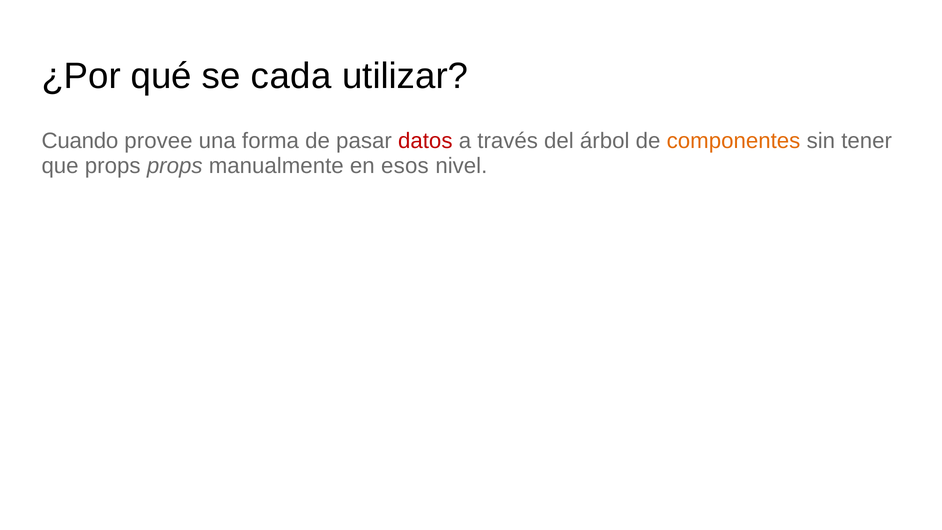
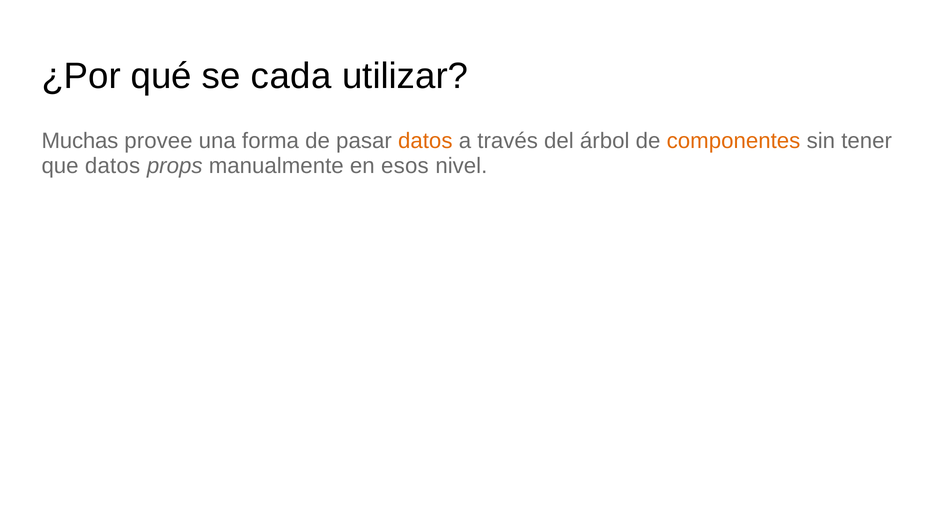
Cuando: Cuando -> Muchas
datos at (425, 141) colour: red -> orange
que props: props -> datos
